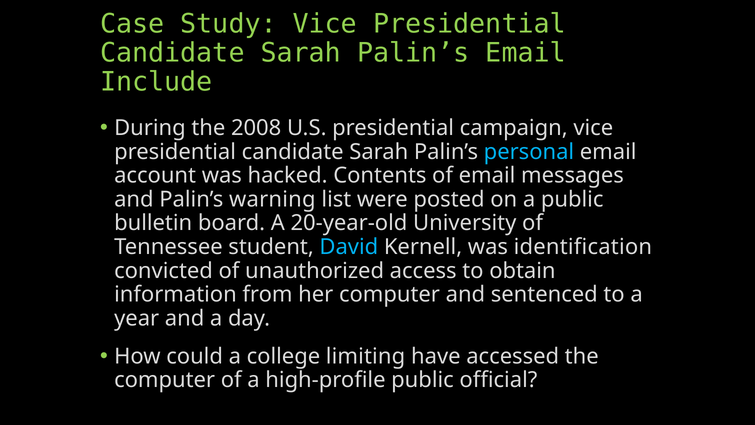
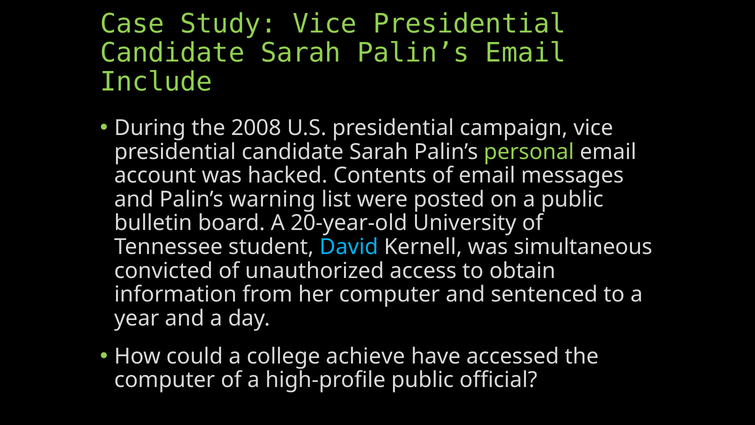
personal colour: light blue -> light green
identification: identification -> simultaneous
limiting: limiting -> achieve
